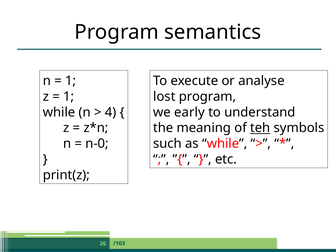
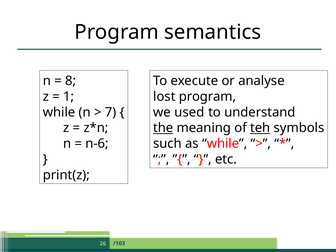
1 at (71, 81): 1 -> 8
4: 4 -> 7
early: early -> used
the underline: none -> present
n-0: n-0 -> n-6
